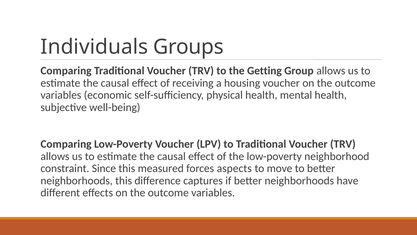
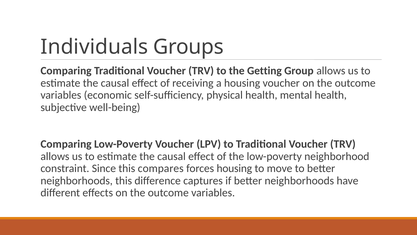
measured: measured -> compares
forces aspects: aspects -> housing
